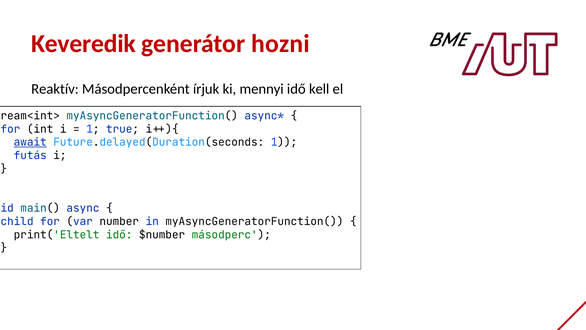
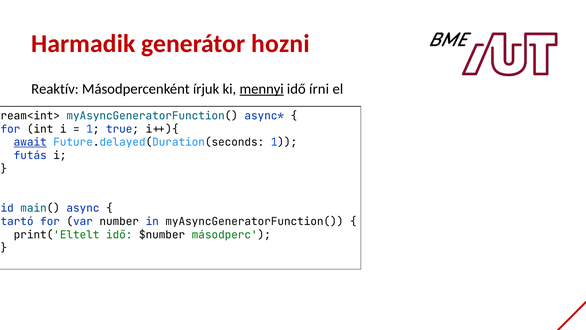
Keveredik: Keveredik -> Harmadik
mennyi underline: none -> present
kell: kell -> írni
child: child -> tartó
